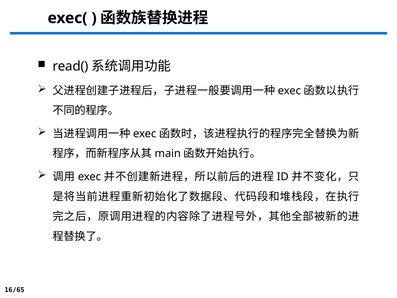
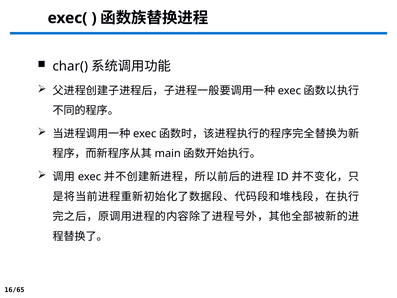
read(: read( -> char(
